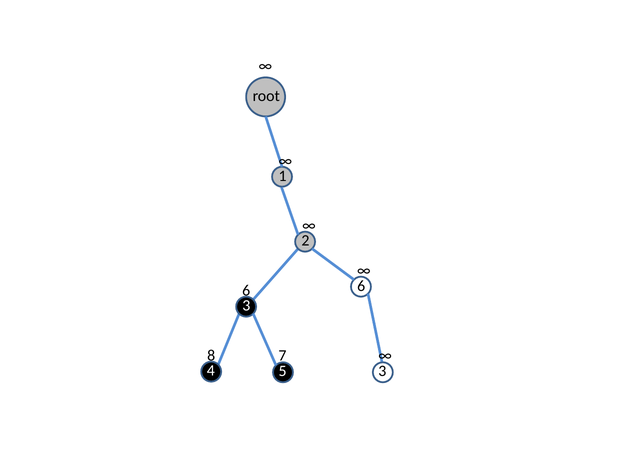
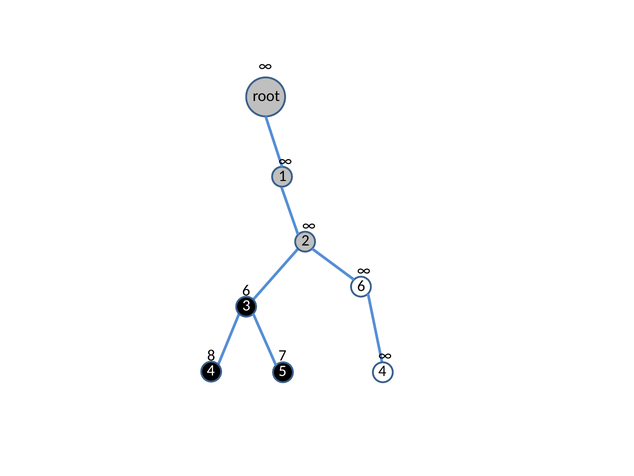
4 3: 3 -> 4
